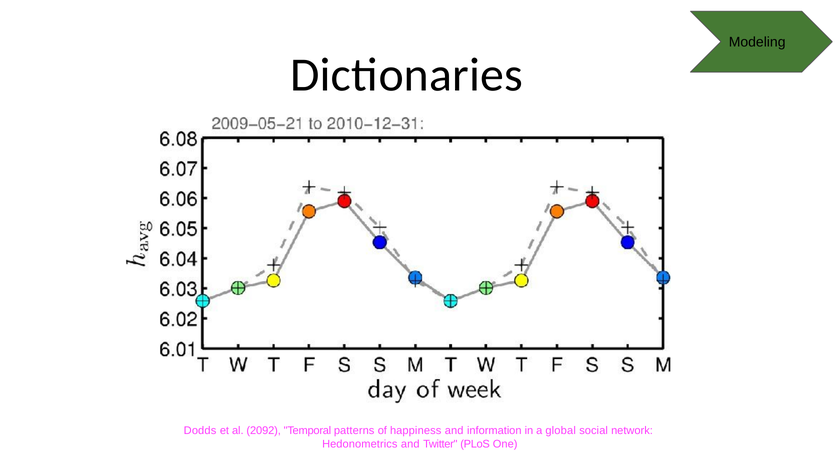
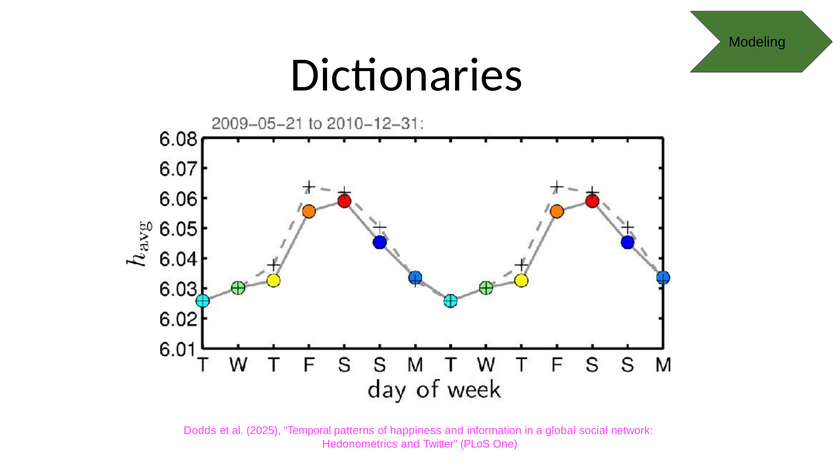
2092: 2092 -> 2025
